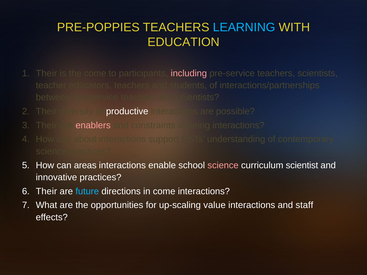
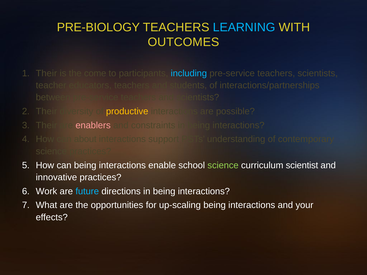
PRE-POPPIES: PRE-POPPIES -> PRE-BIOLOGY
EDUCATION: EDUCATION -> OUTCOMES
including colour: pink -> light blue
productive colour: white -> yellow
can areas: areas -> being
science at (223, 165) colour: pink -> light green
Their at (46, 191): Their -> Work
directions in come: come -> being
up-scaling value: value -> being
staff: staff -> your
